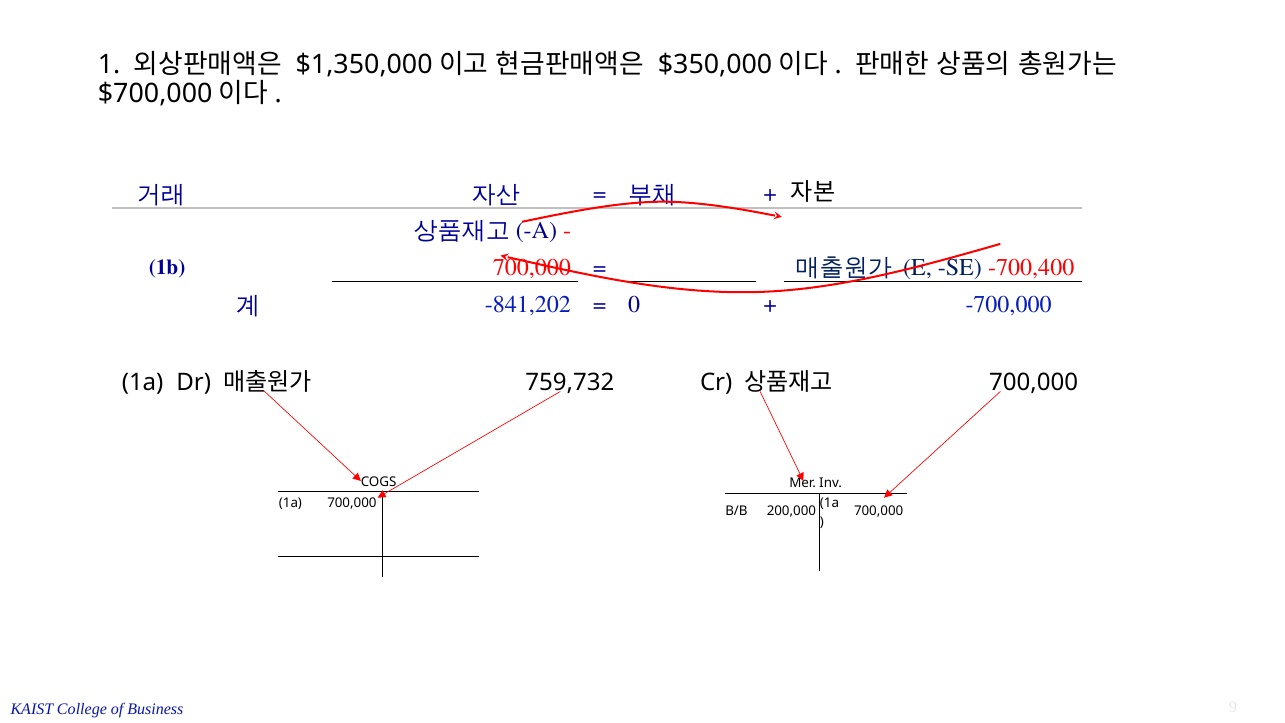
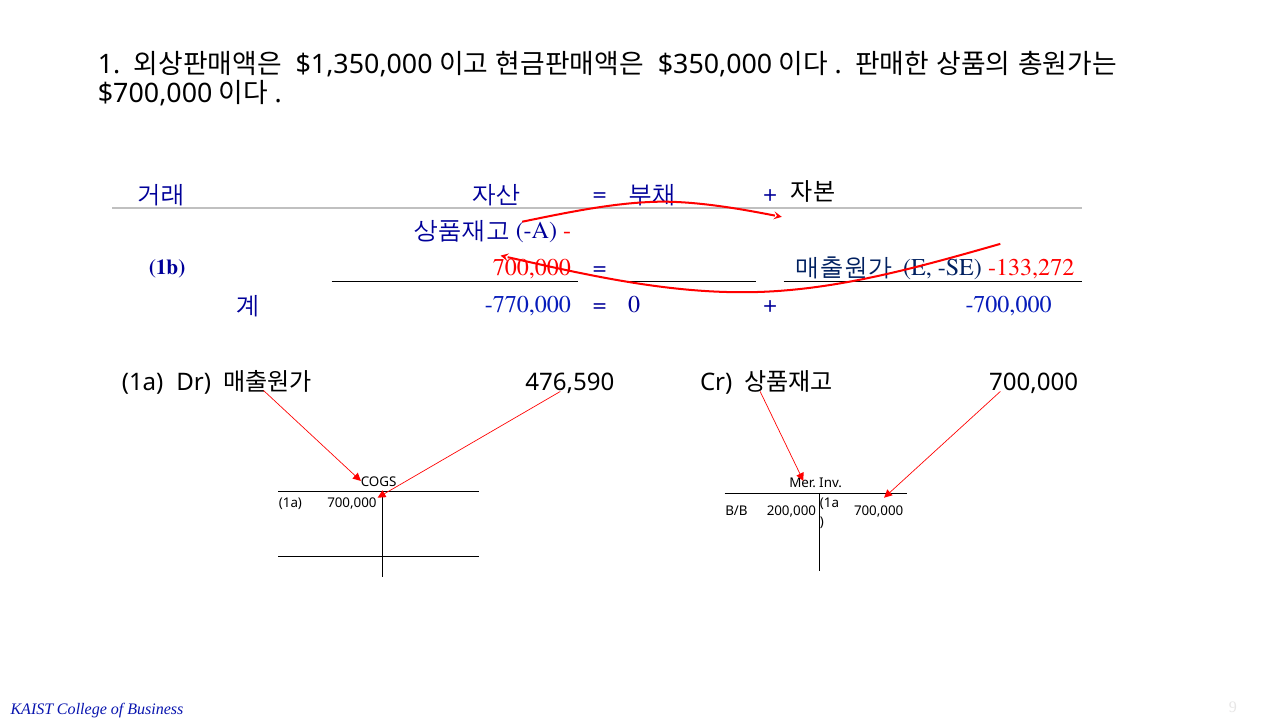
-700,400: -700,400 -> -133,272
-841,202: -841,202 -> -770,000
759,732: 759,732 -> 476,590
